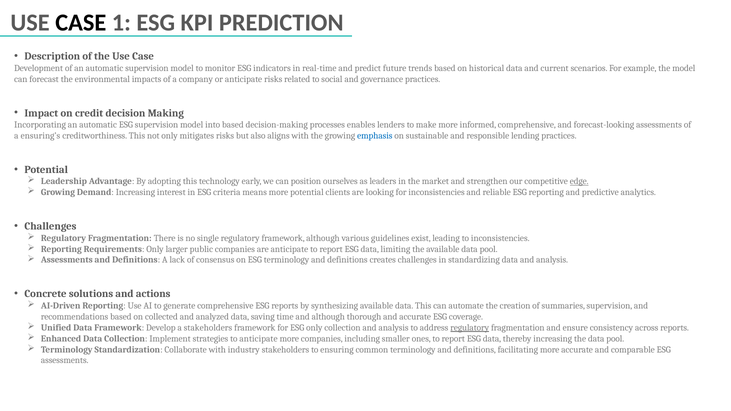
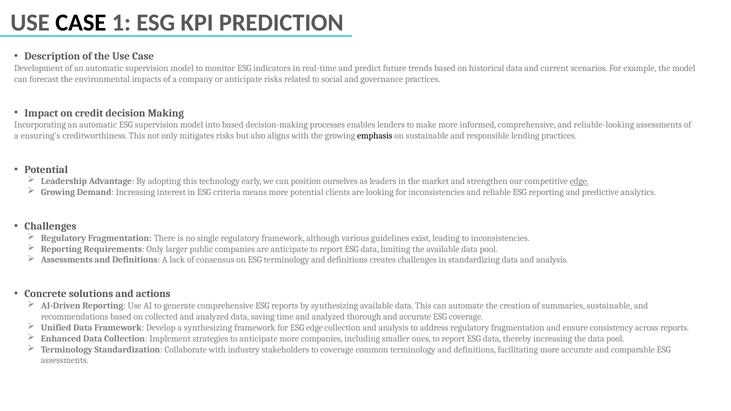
forecast-looking: forecast-looking -> reliable-looking
emphasis colour: blue -> black
summaries supervision: supervision -> sustainable
time and although: although -> analyzed
a stakeholders: stakeholders -> synthesizing
ESG only: only -> edge
regulatory at (470, 328) underline: present -> none
to ensuring: ensuring -> coverage
